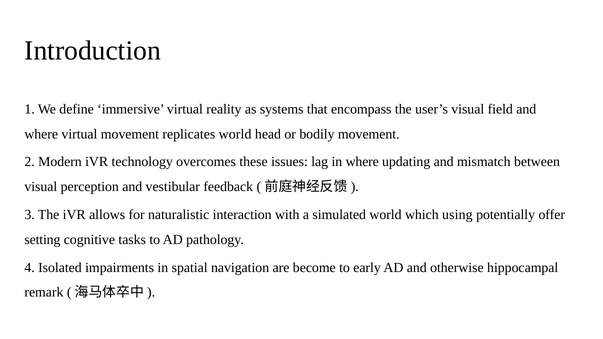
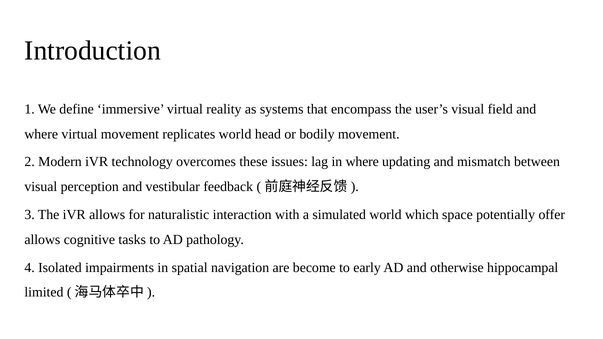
using: using -> space
setting at (42, 240): setting -> allows
remark: remark -> limited
